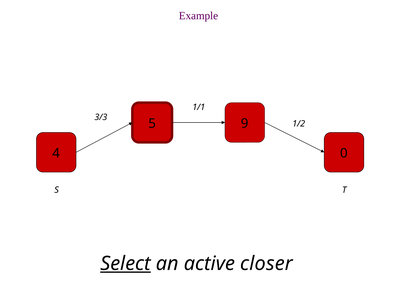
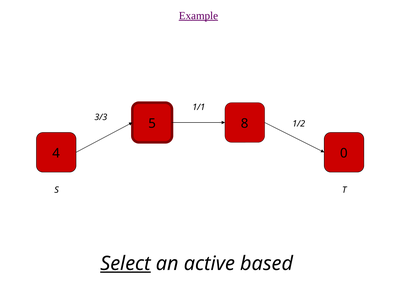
Example underline: none -> present
9: 9 -> 8
closer: closer -> based
